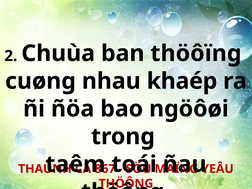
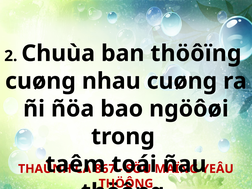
nhau khaép: khaép -> cuøng
